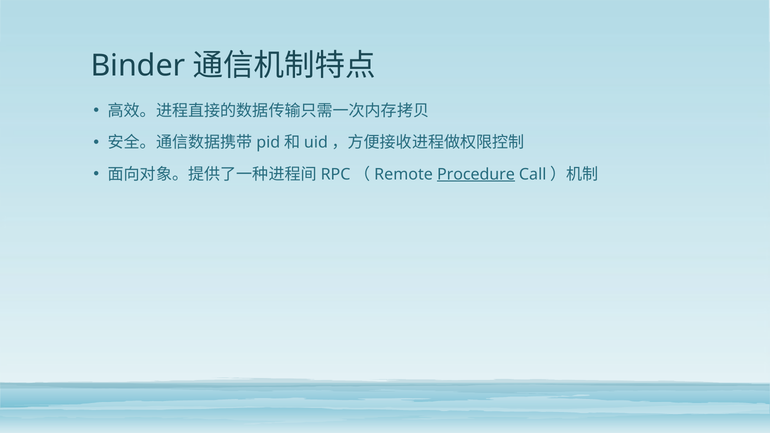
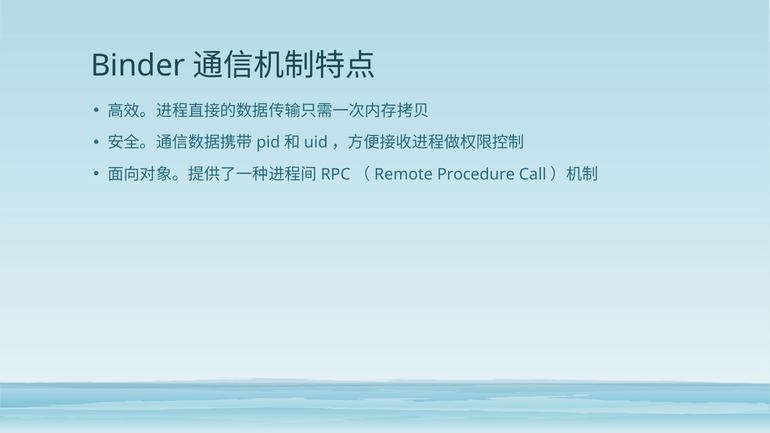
Procedure underline: present -> none
